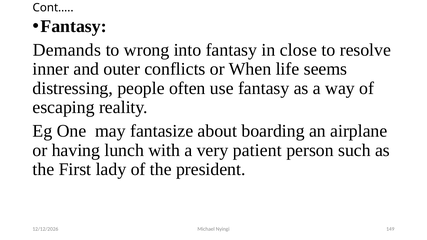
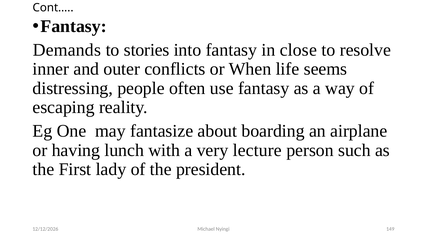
wrong: wrong -> stories
patient: patient -> lecture
